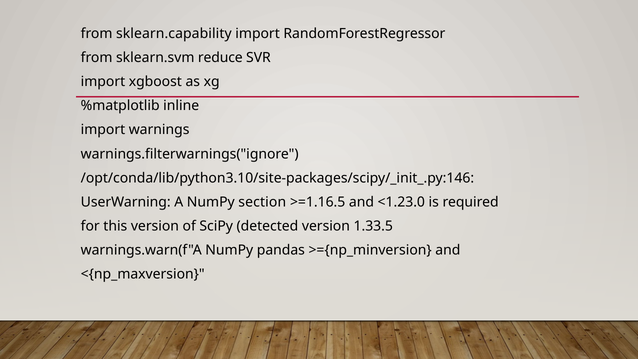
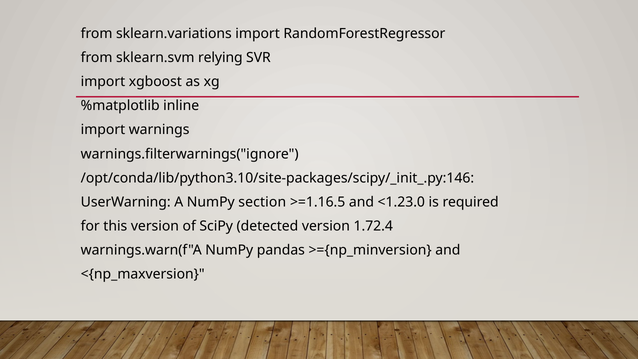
sklearn.capability: sklearn.capability -> sklearn.variations
reduce: reduce -> relying
1.33.5: 1.33.5 -> 1.72.4
